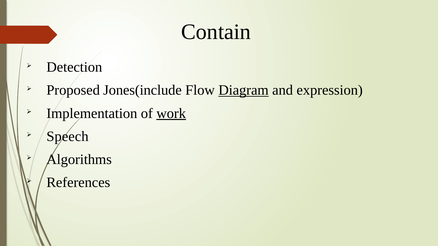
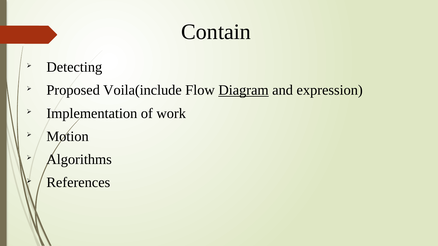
Detection: Detection -> Detecting
Jones(include: Jones(include -> Voila(include
work underline: present -> none
Speech: Speech -> Motion
